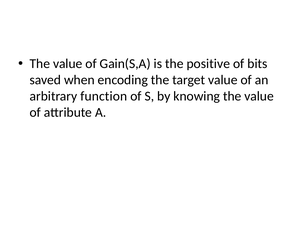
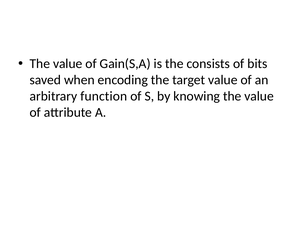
positive: positive -> consists
